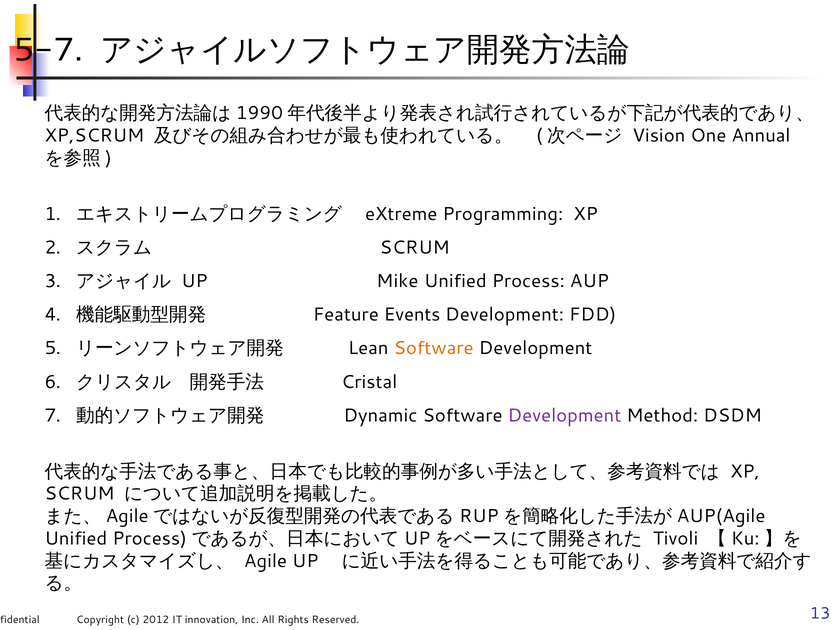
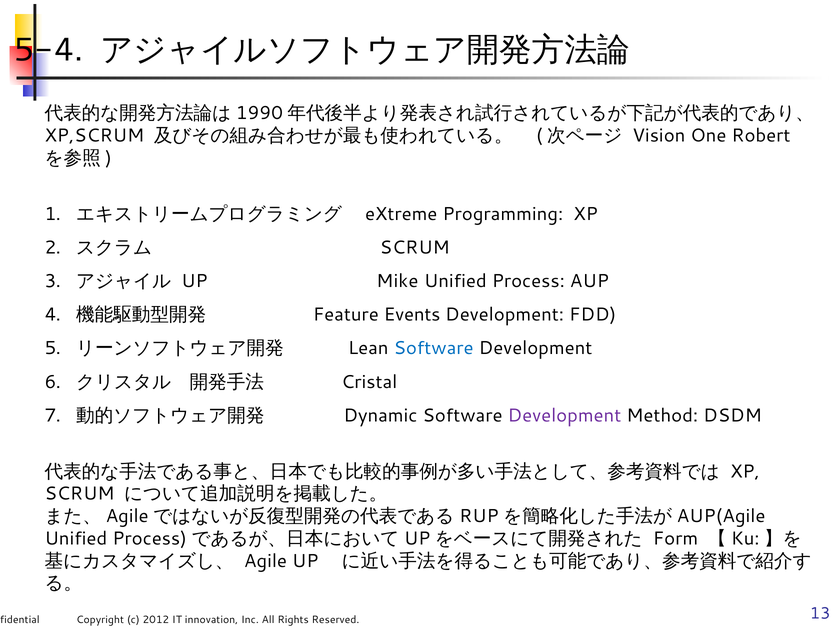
5-7: 5-7 -> 5-4
Annual: Annual -> Robert
Software at (434, 348) colour: orange -> blue
Tivoli: Tivoli -> Form
